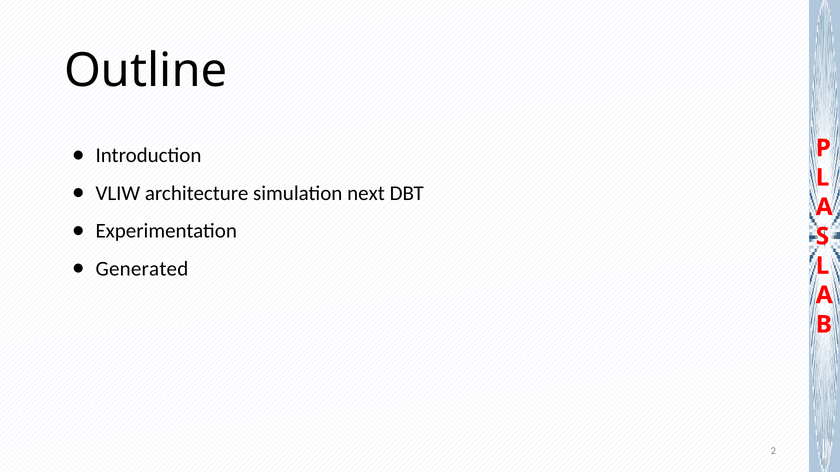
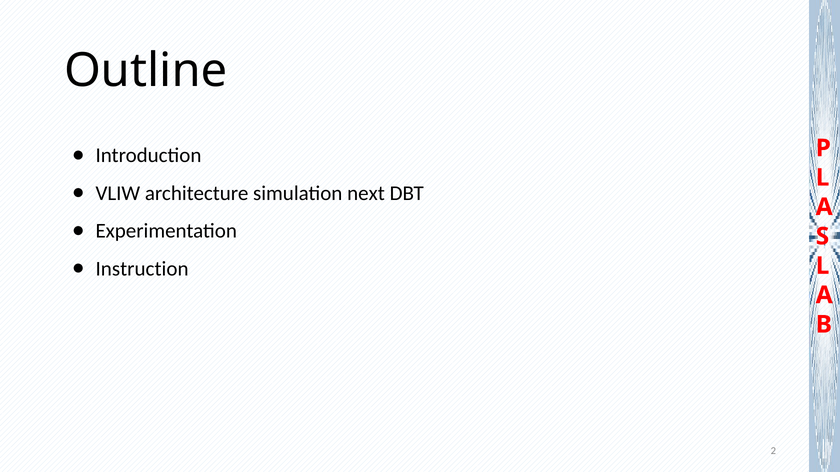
Generated: Generated -> Instruction
